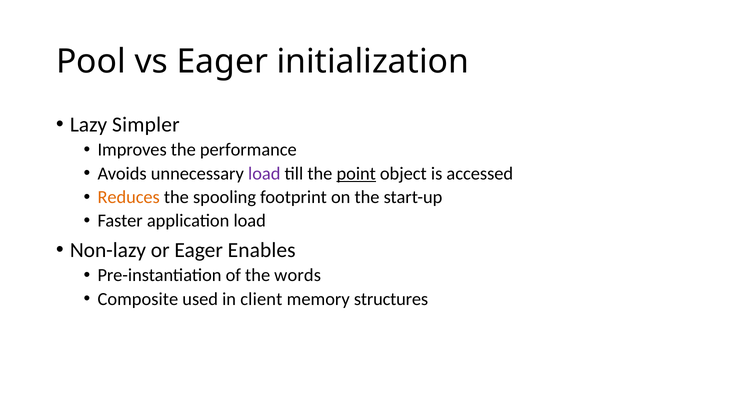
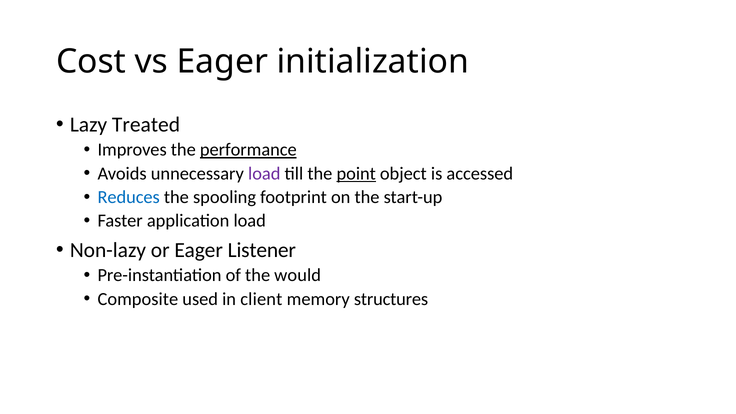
Pool: Pool -> Cost
Simpler: Simpler -> Treated
performance underline: none -> present
Reduces colour: orange -> blue
Enables: Enables -> Listener
words: words -> would
